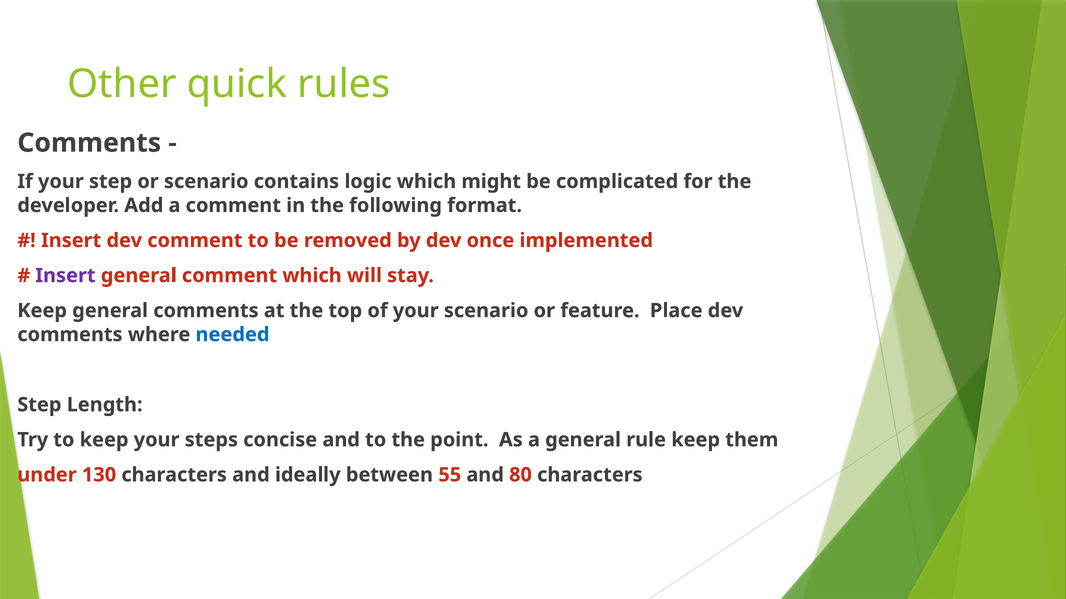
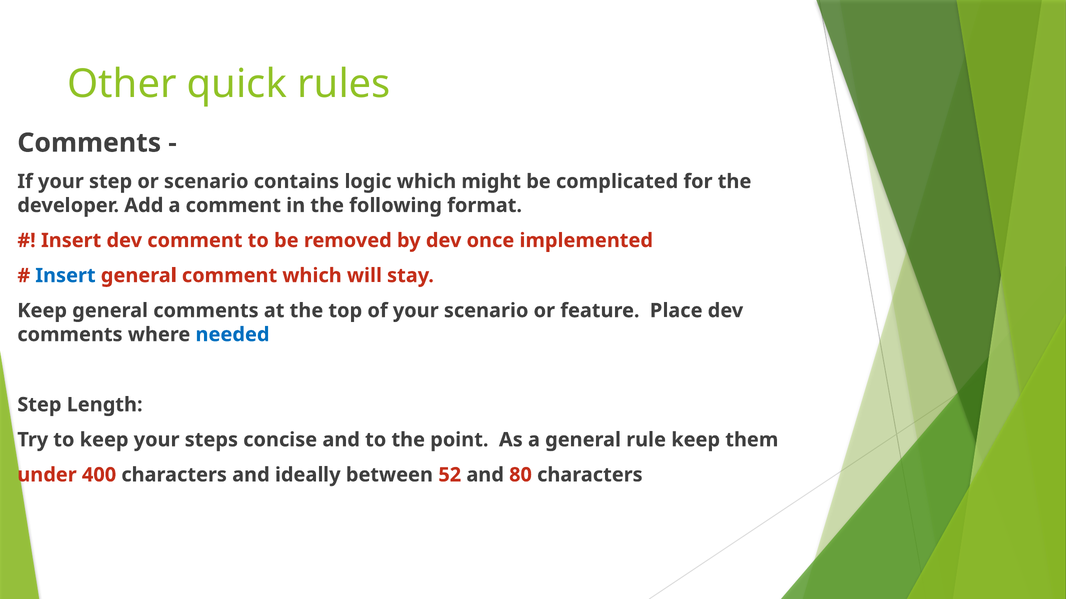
Insert at (65, 276) colour: purple -> blue
130: 130 -> 400
55: 55 -> 52
